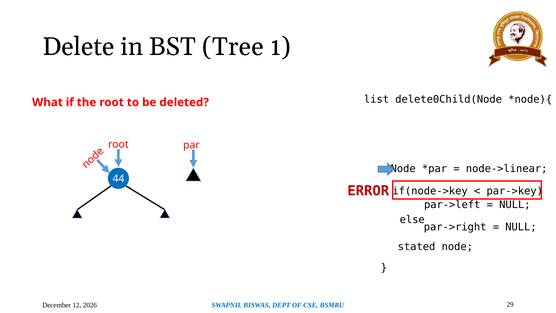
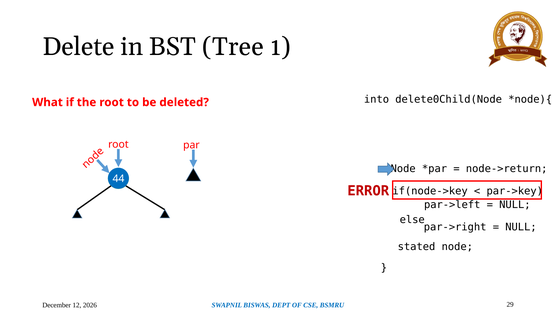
list: list -> into
node->linear: node->linear -> node->return
